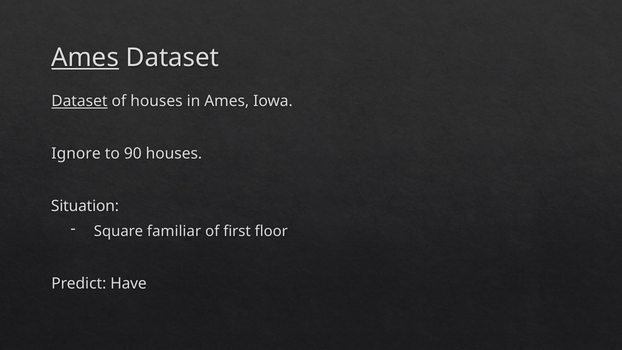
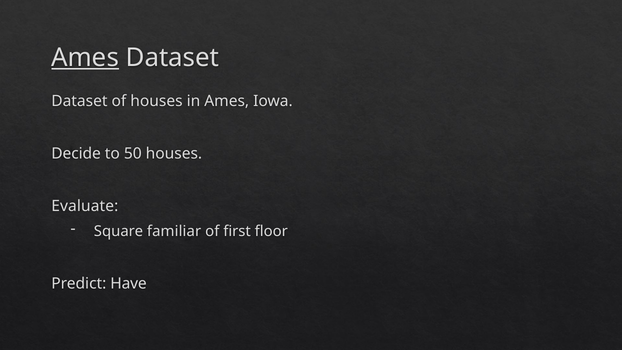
Dataset at (79, 101) underline: present -> none
Ignore: Ignore -> Decide
90: 90 -> 50
Situation: Situation -> Evaluate
